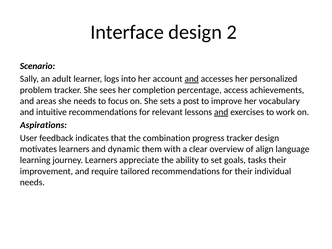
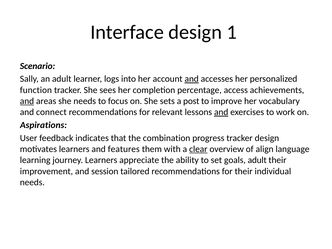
2: 2 -> 1
problem: problem -> function
and at (27, 101) underline: none -> present
intuitive: intuitive -> connect
dynamic: dynamic -> features
clear underline: none -> present
goals tasks: tasks -> adult
require: require -> session
